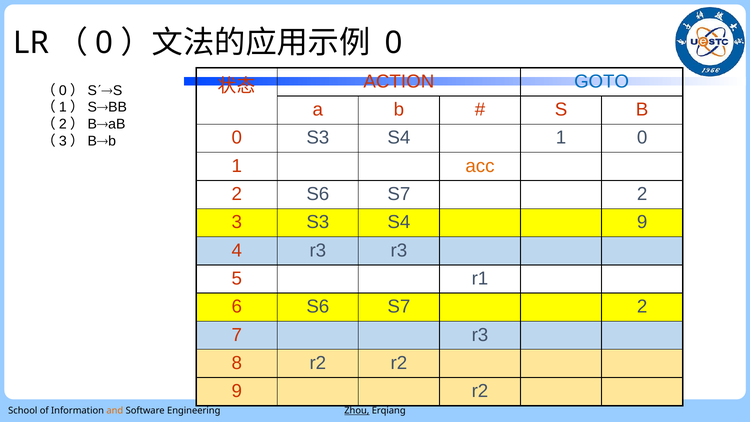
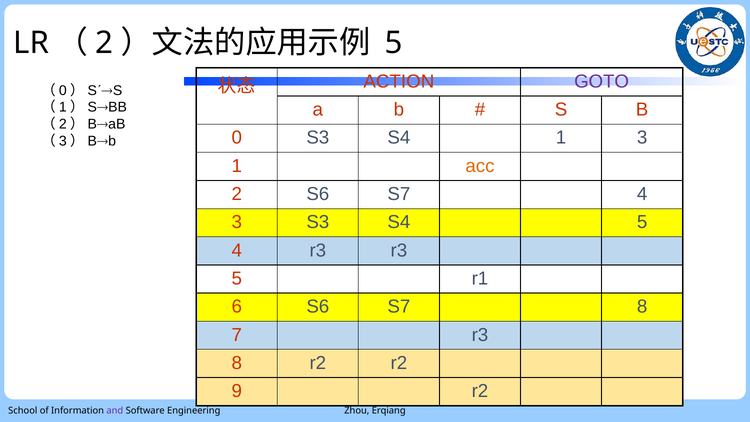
0 at (104, 43): 0 -> 2
0 at (394, 43): 0 -> 5
GOTO colour: blue -> purple
1 0: 0 -> 3
2 S6 S7 2: 2 -> 4
S4 9: 9 -> 5
6 S6 S7 2: 2 -> 8
and colour: orange -> purple
Zhou underline: present -> none
